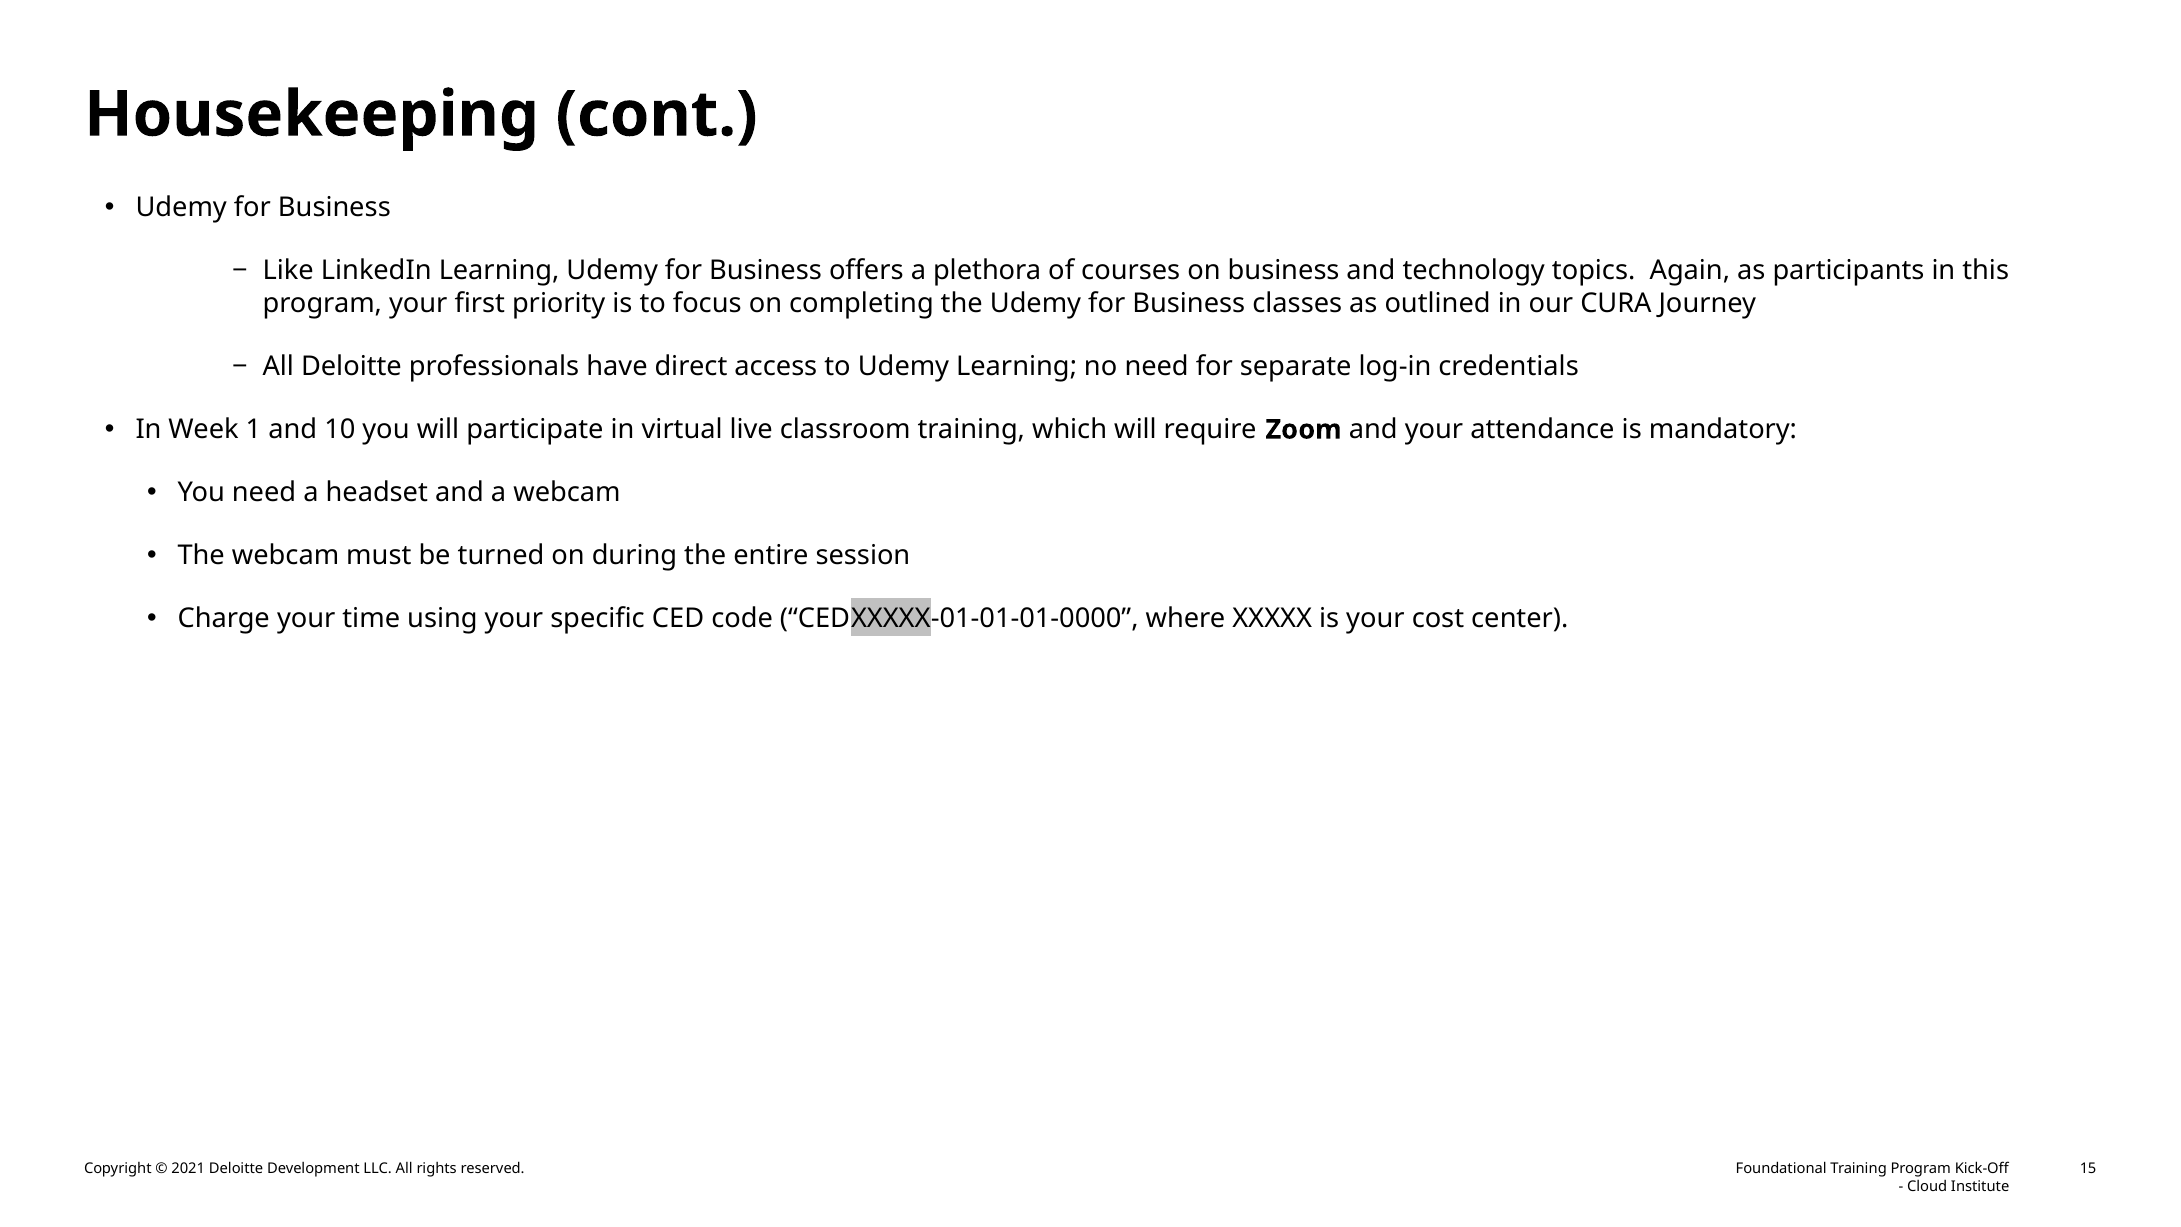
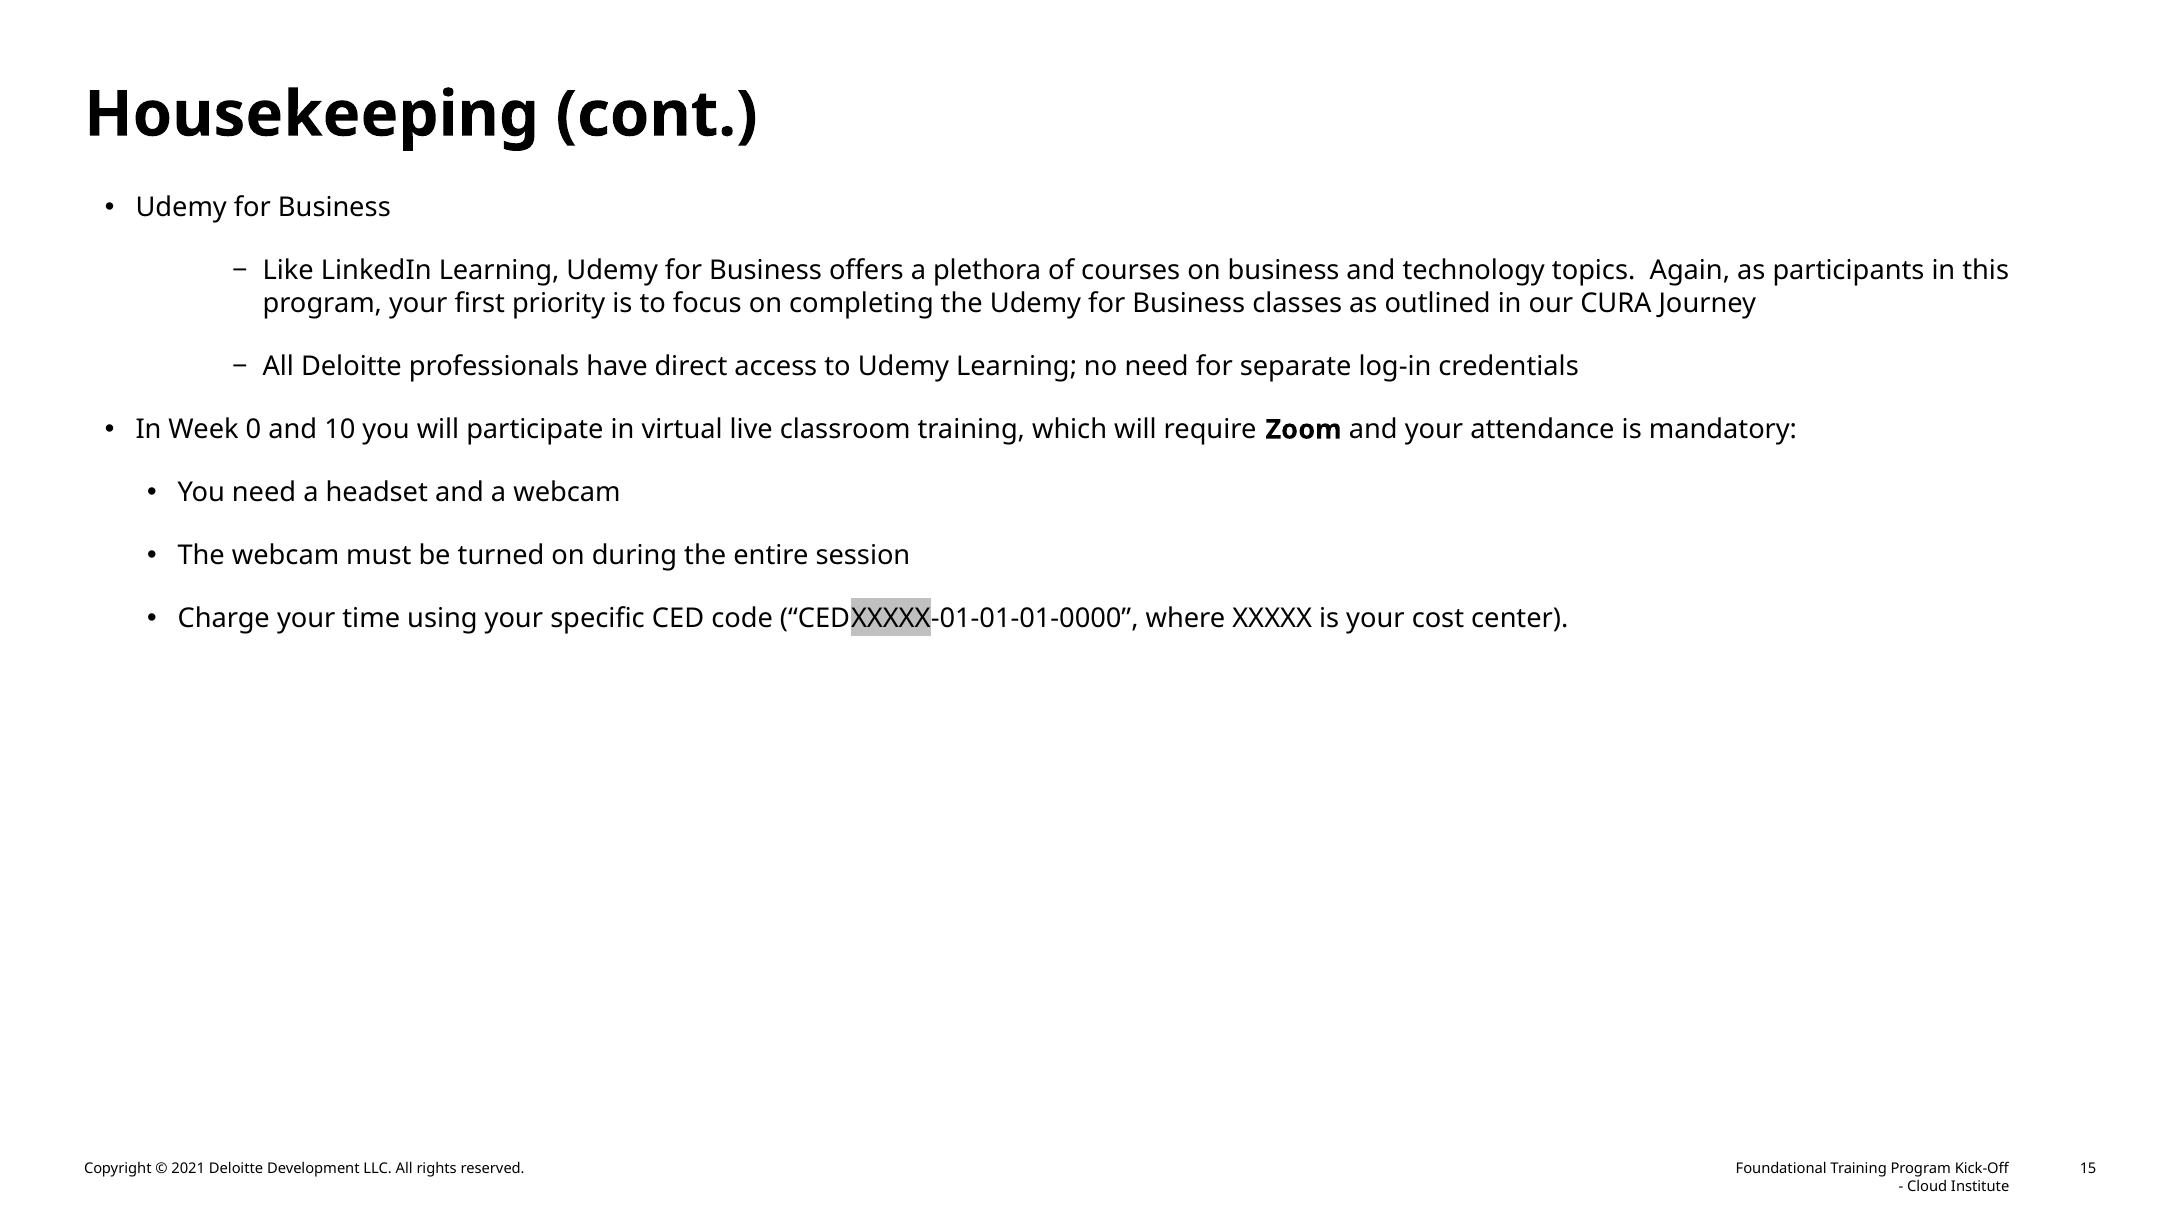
1: 1 -> 0
